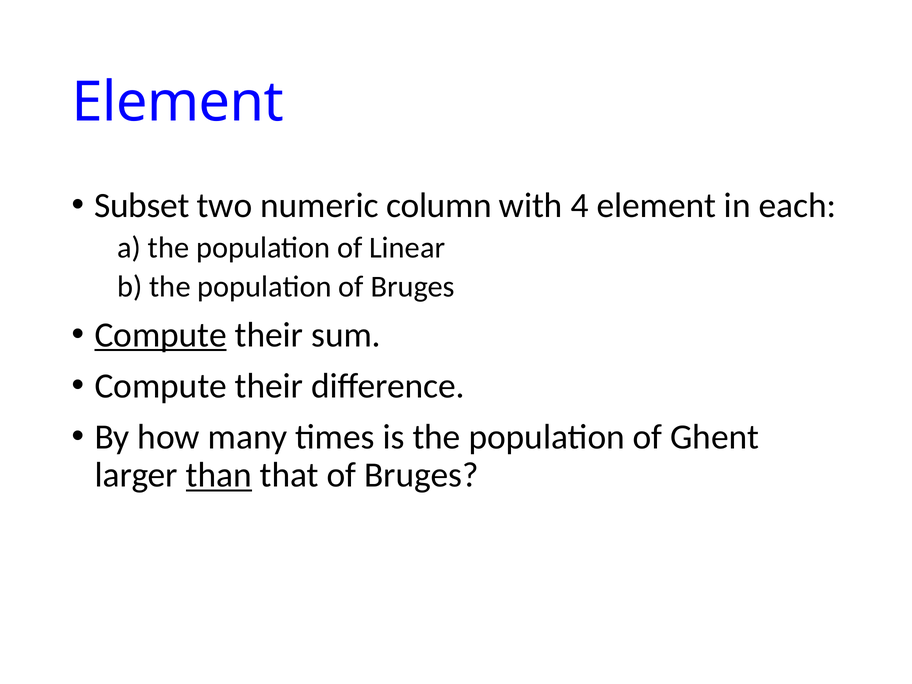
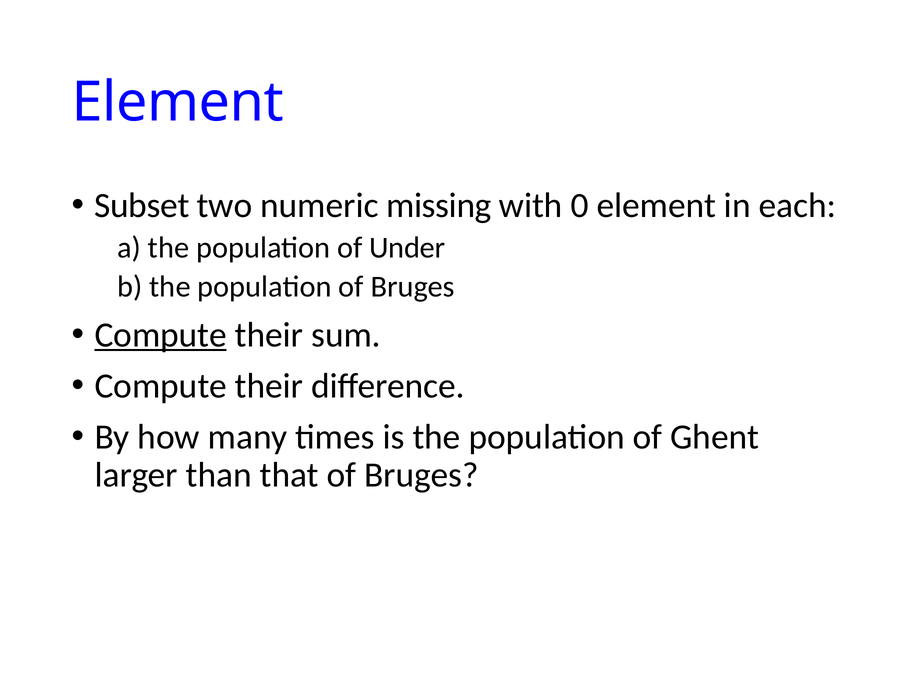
column: column -> missing
4: 4 -> 0
Linear: Linear -> Under
than underline: present -> none
